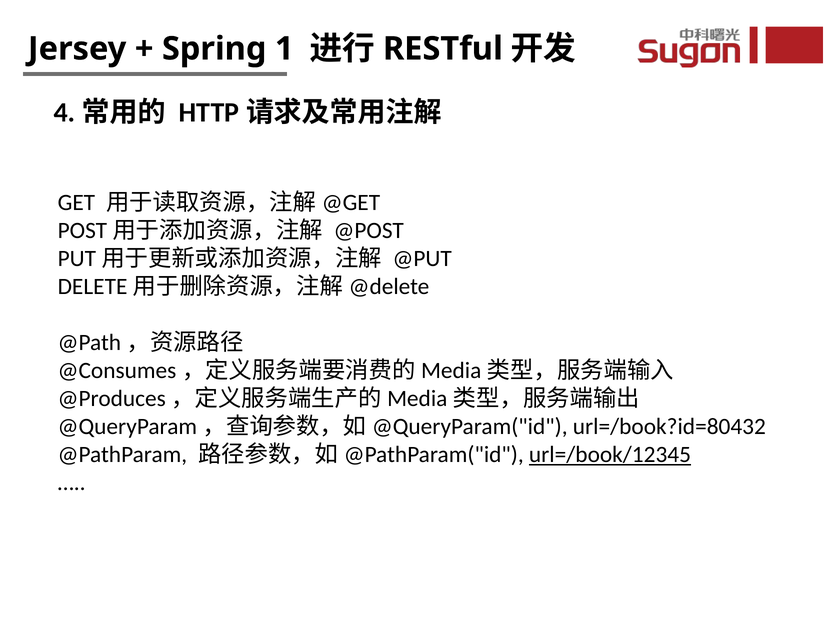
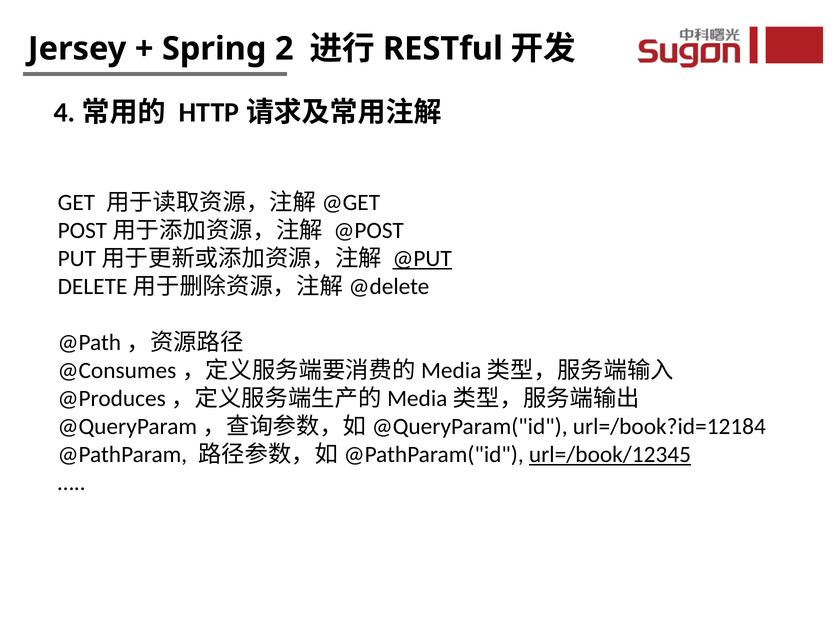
1: 1 -> 2
@PUT underline: none -> present
url=/book?id=80432: url=/book?id=80432 -> url=/book?id=12184
